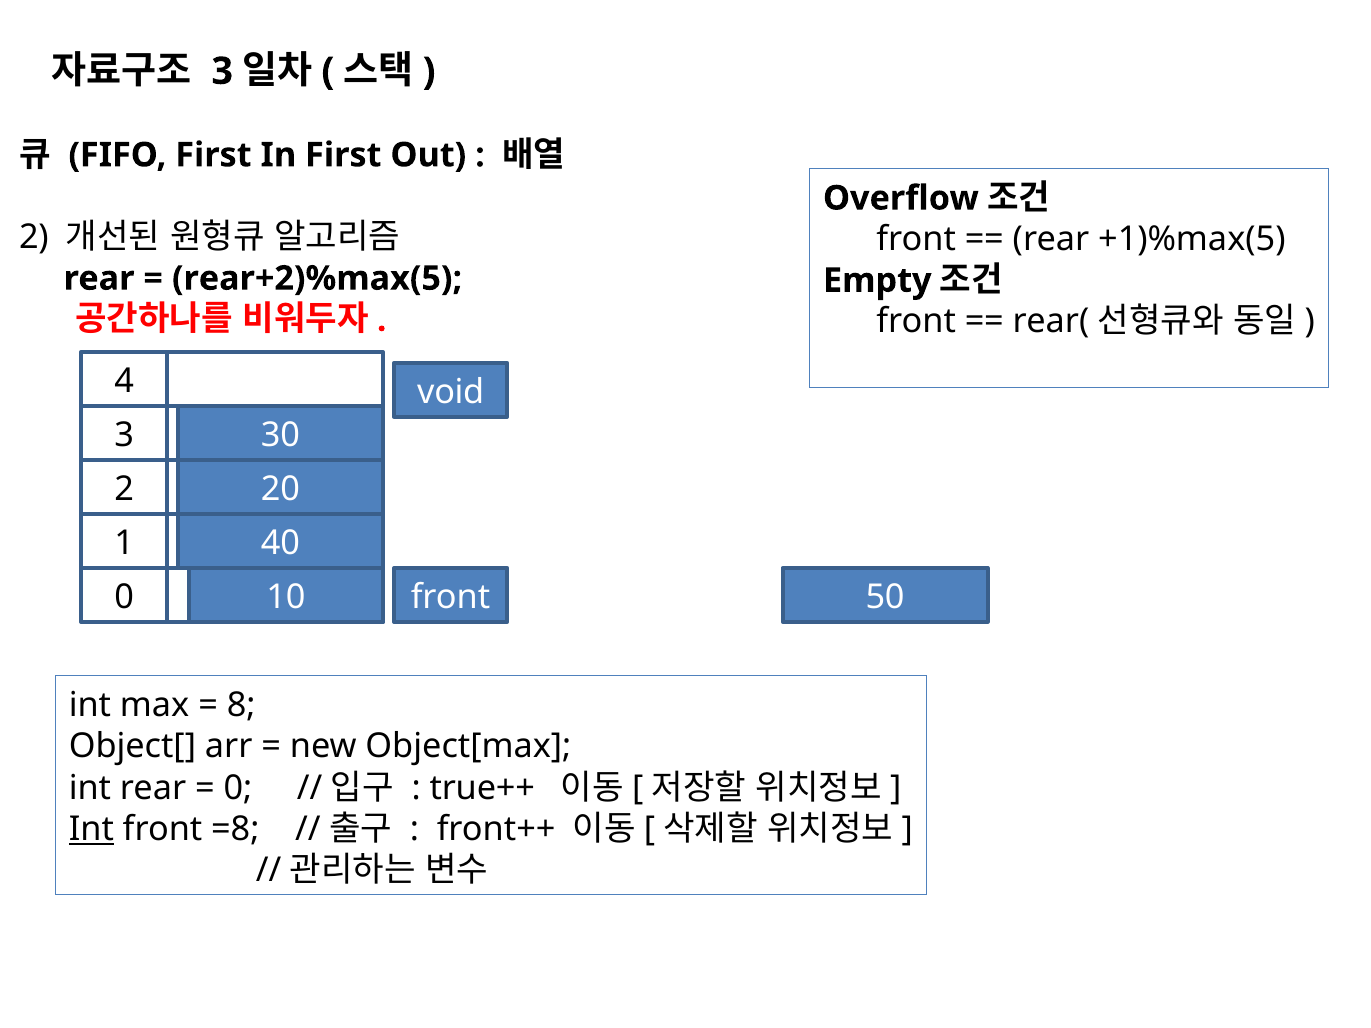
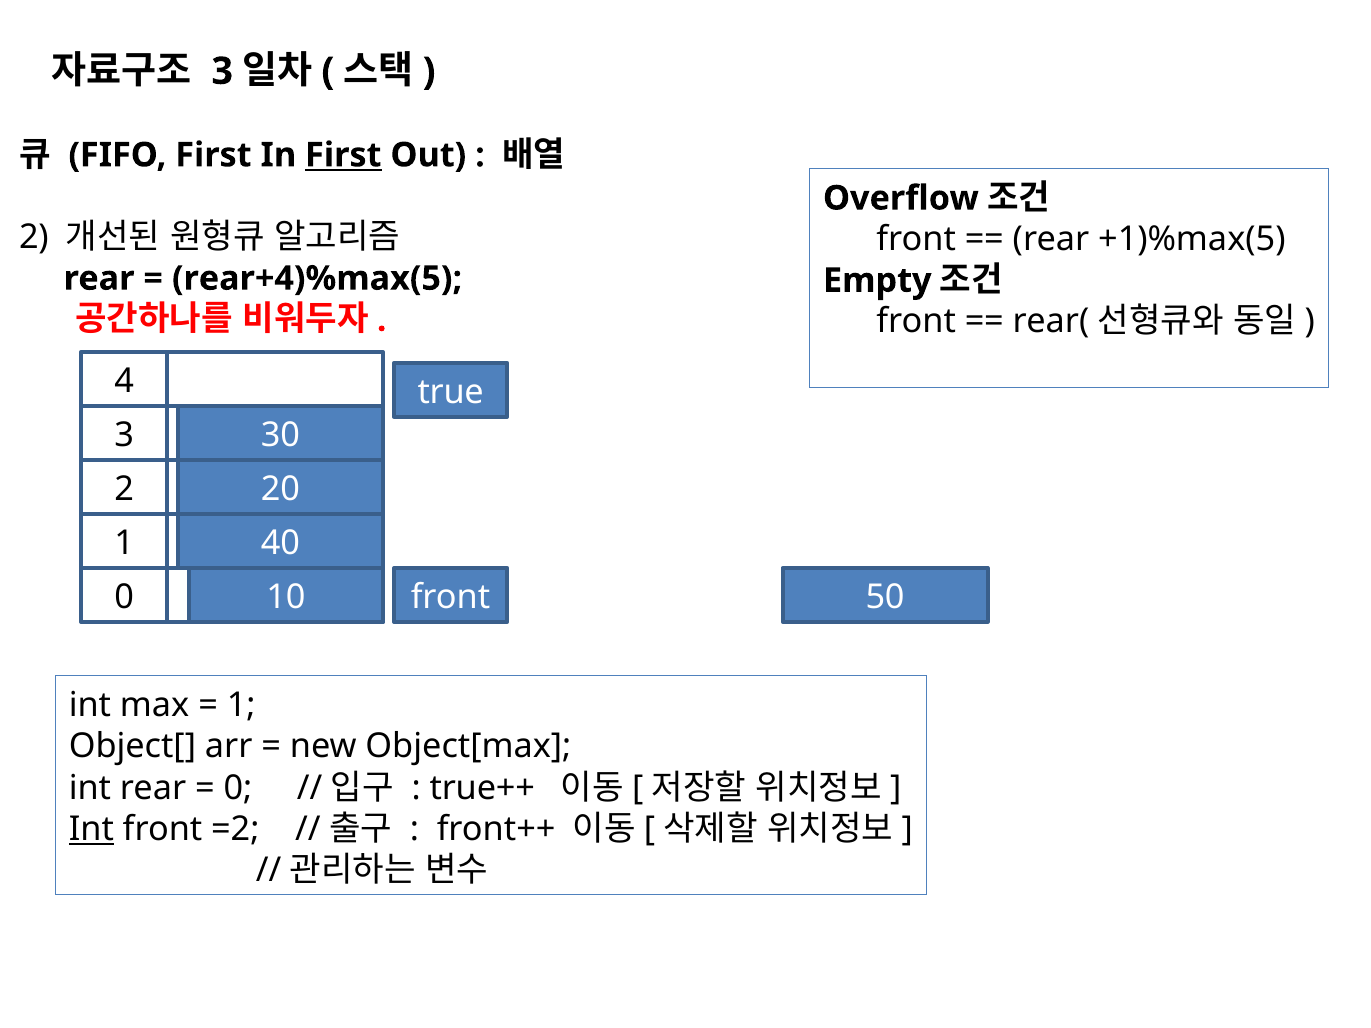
First at (343, 155) underline: none -> present
rear+2)%max(5: rear+2)%max(5 -> rear+4)%max(5
void: void -> true
8 at (241, 706): 8 -> 1
=8: =8 -> =2
